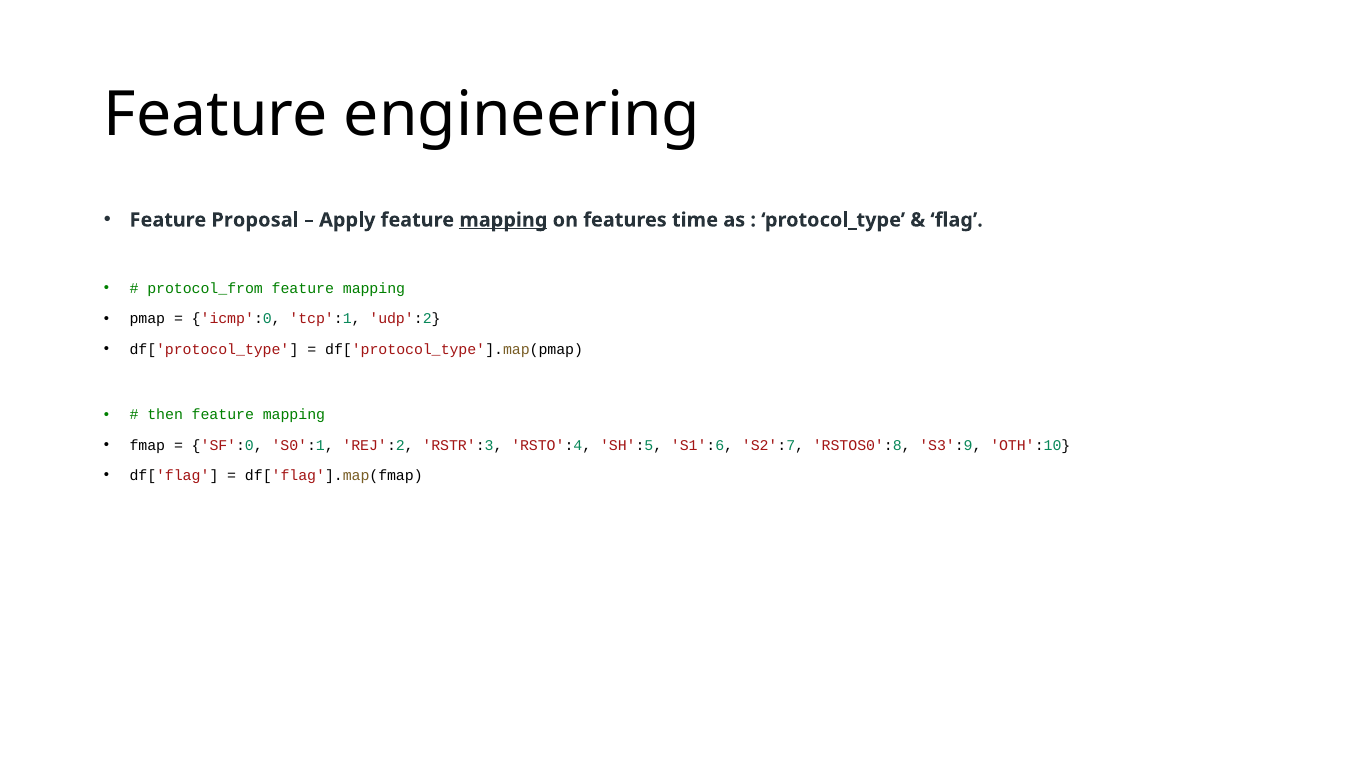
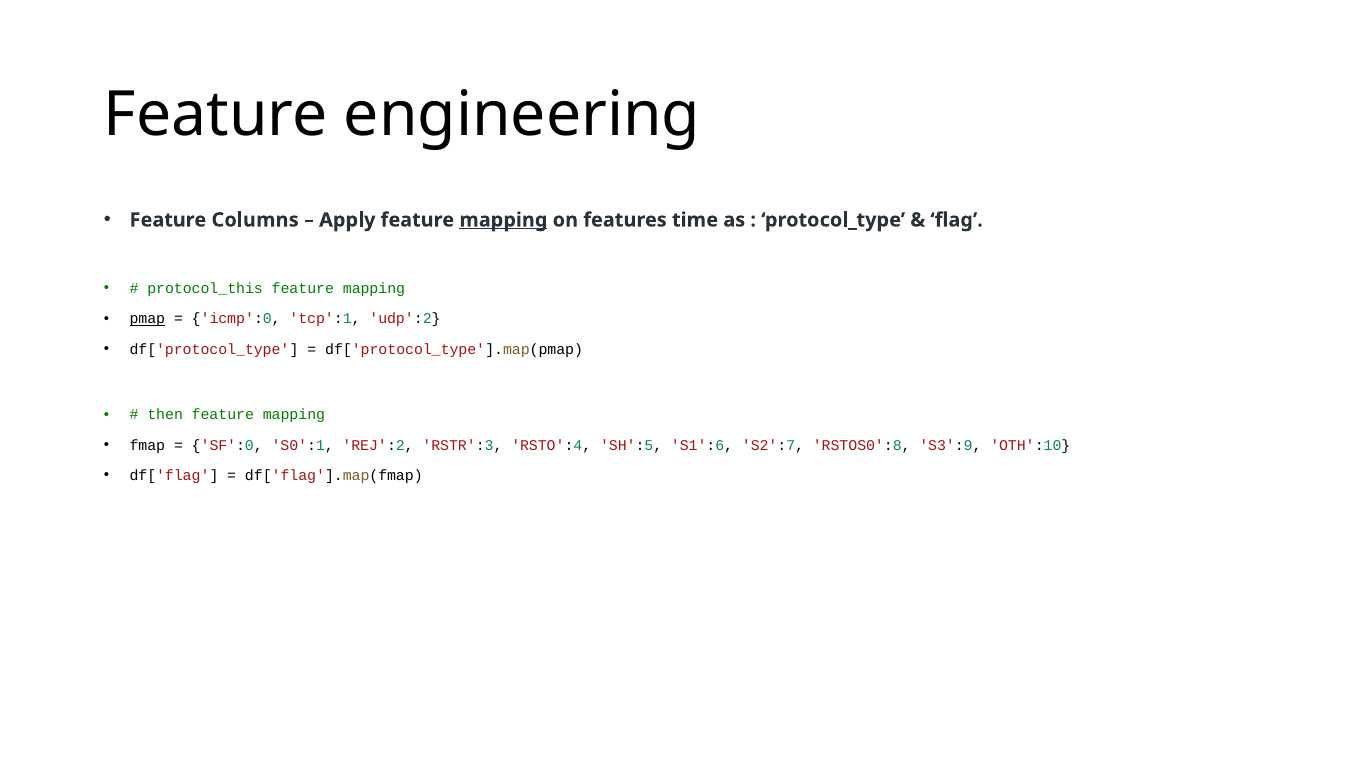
Proposal: Proposal -> Columns
protocol_from: protocol_from -> protocol_this
pmap underline: none -> present
